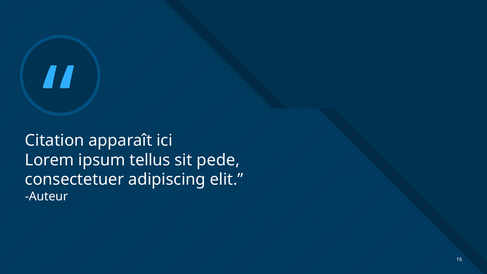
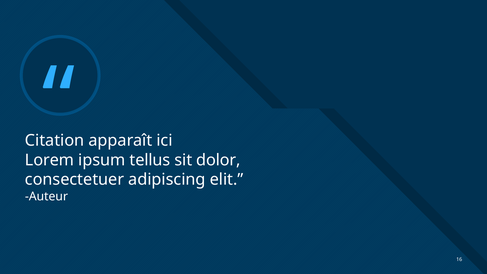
pede: pede -> dolor
